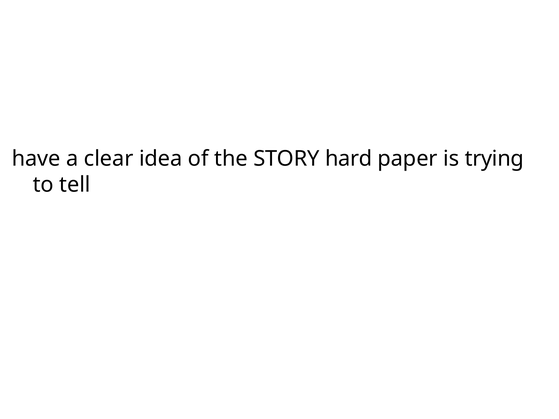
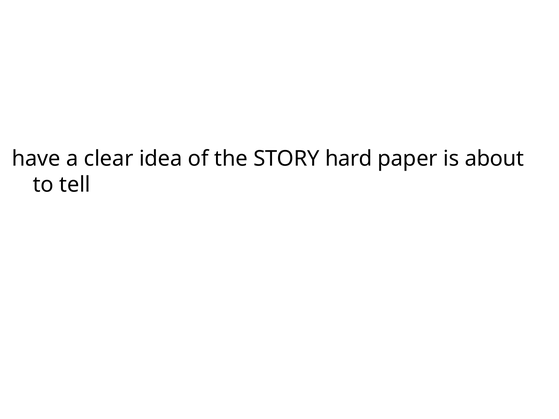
trying: trying -> about
